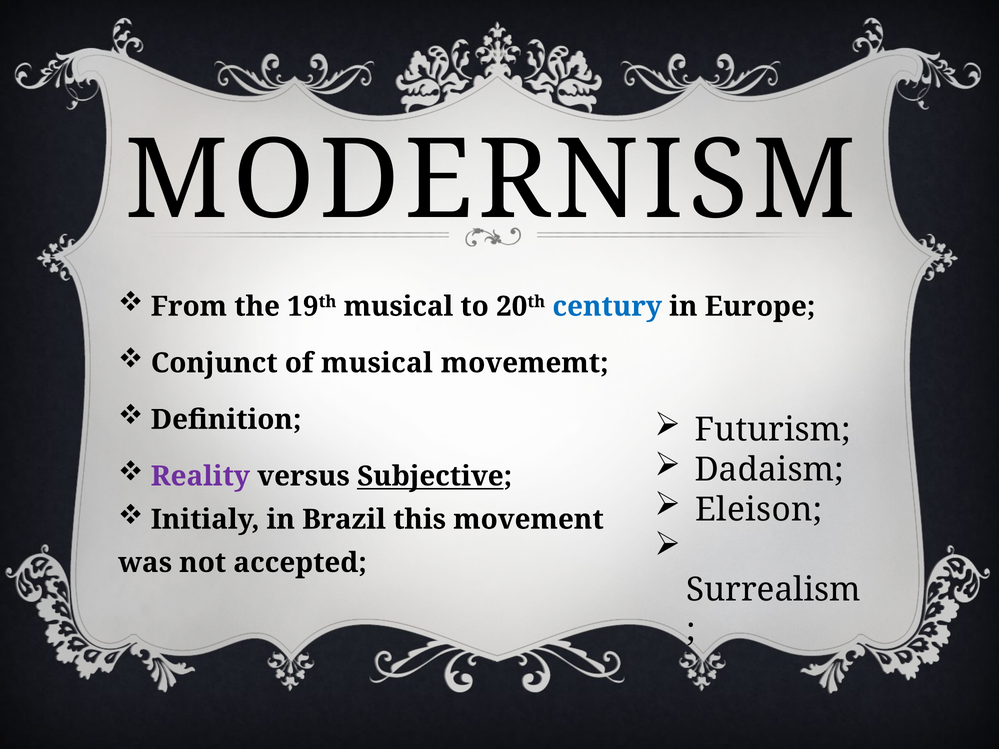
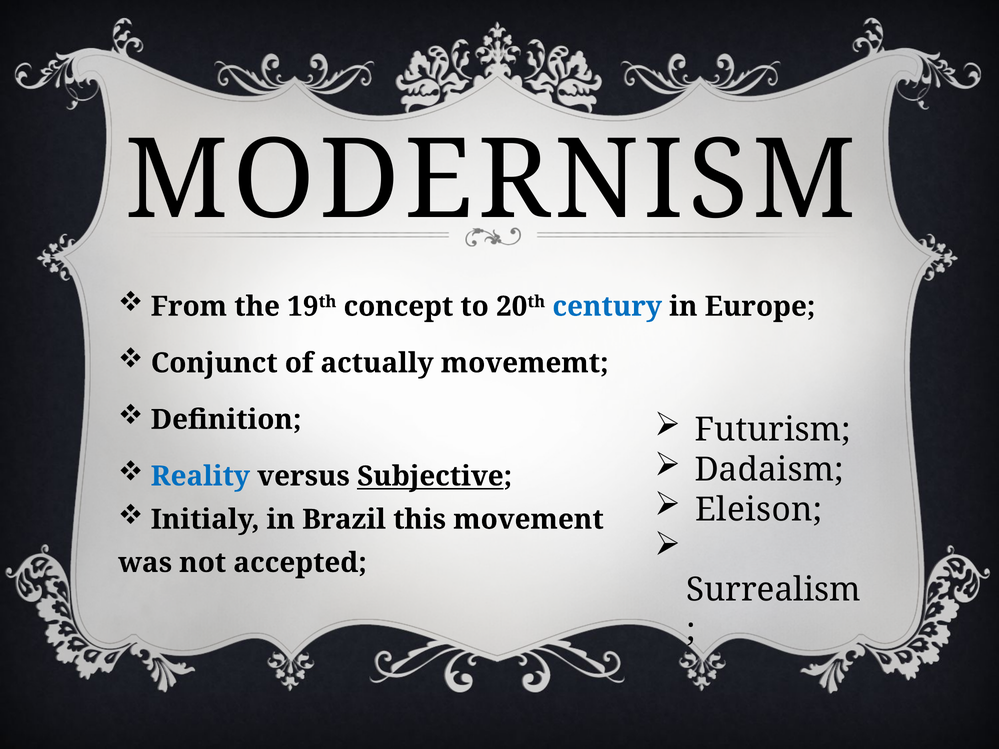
19th musical: musical -> concept
of musical: musical -> actually
Reality colour: purple -> blue
